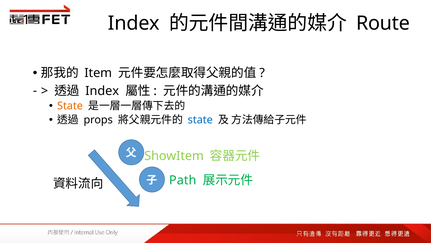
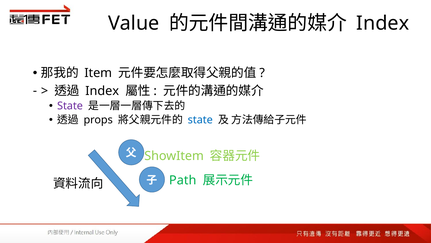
Index at (134, 23): Index -> Value
Route at (383, 23): Route -> Index
State at (70, 106) colour: orange -> purple
